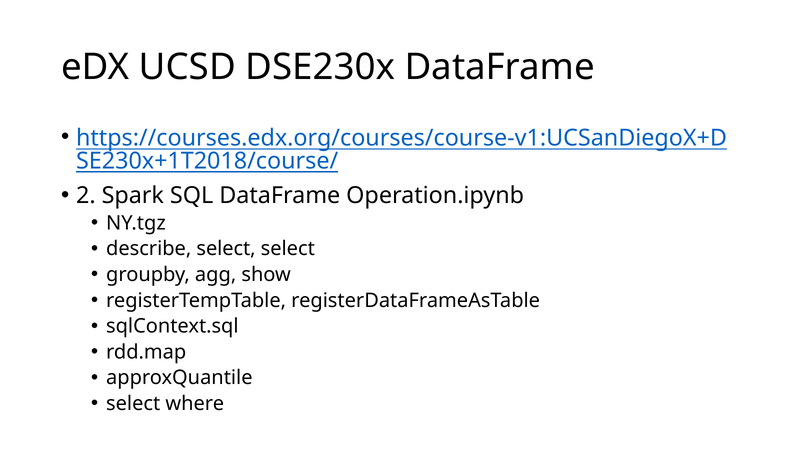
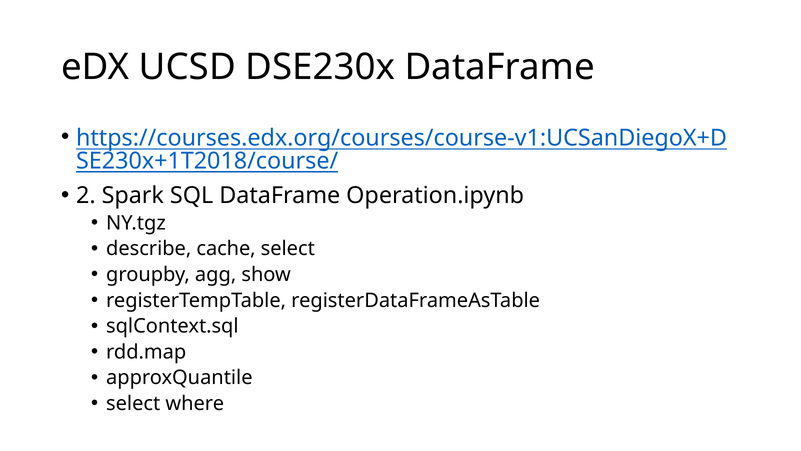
describe select: select -> cache
